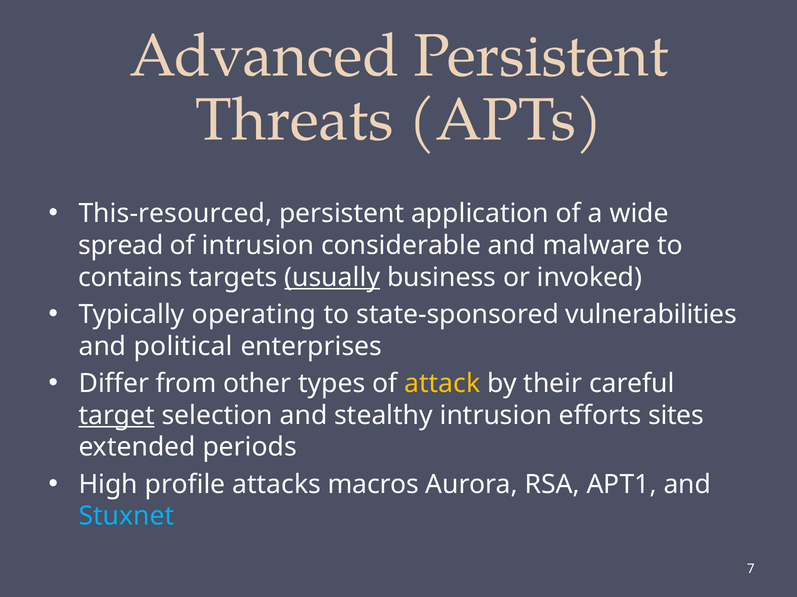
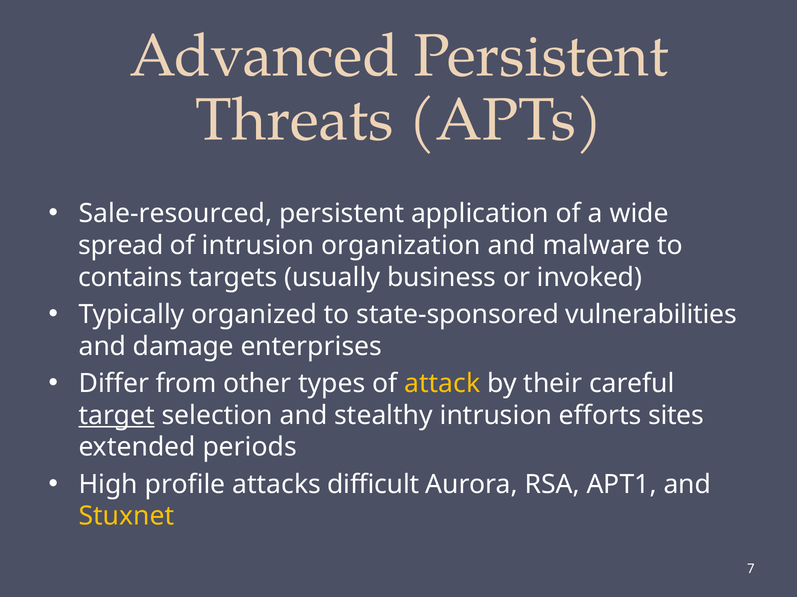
This-resourced: This-resourced -> Sale-resourced
considerable: considerable -> organization
usually underline: present -> none
operating: operating -> organized
political: political -> damage
macros: macros -> difficult
Stuxnet colour: light blue -> yellow
